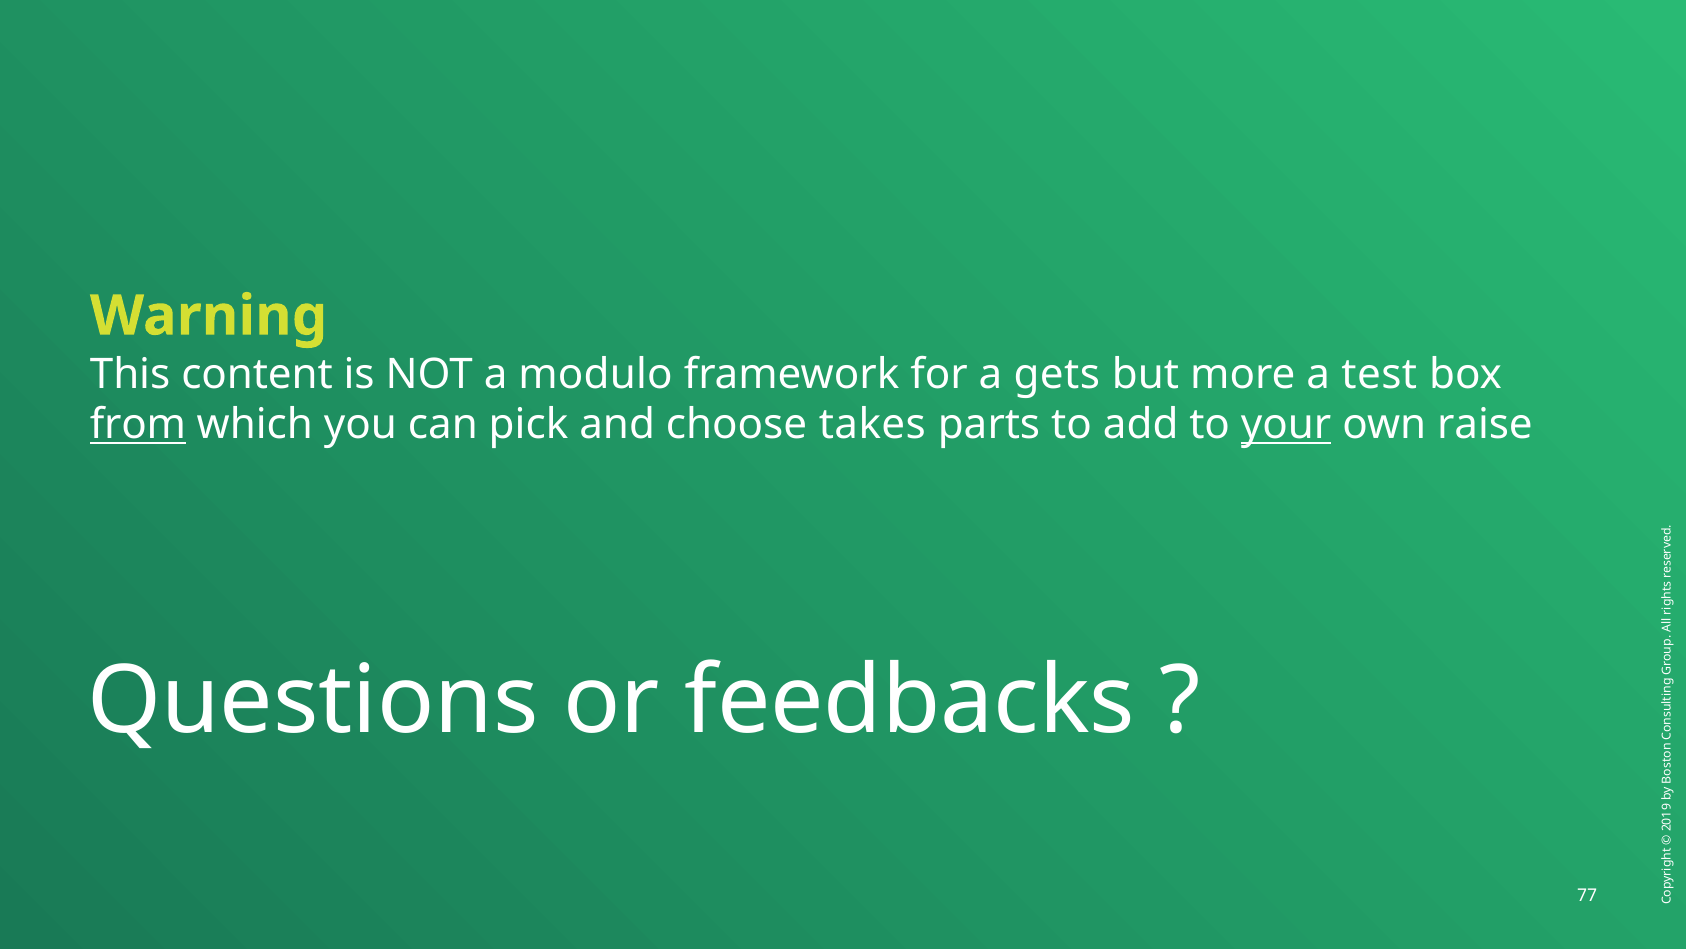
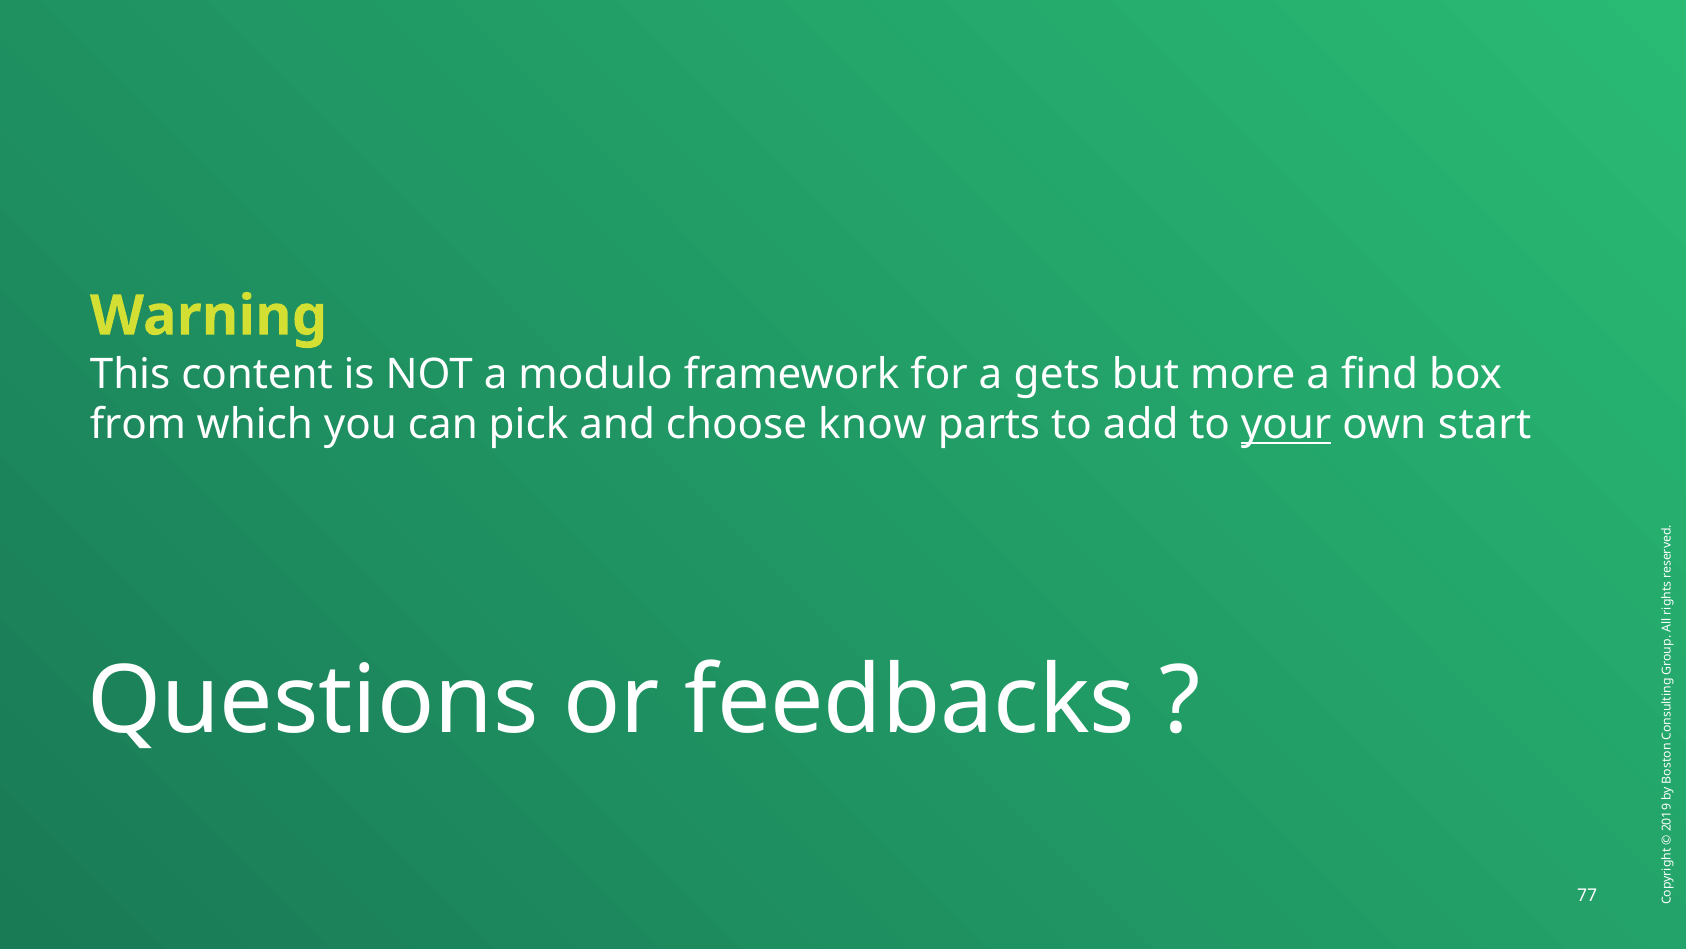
test: test -> find
from underline: present -> none
takes: takes -> know
raise: raise -> start
